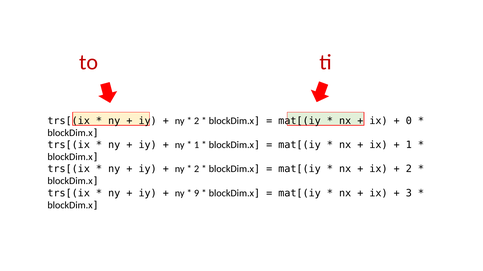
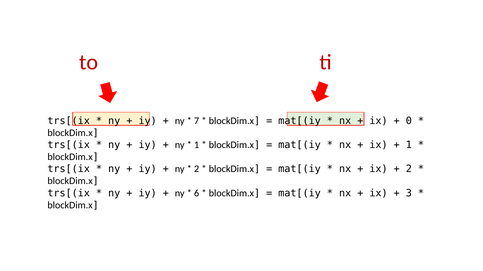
2 at (197, 121): 2 -> 7
9: 9 -> 6
